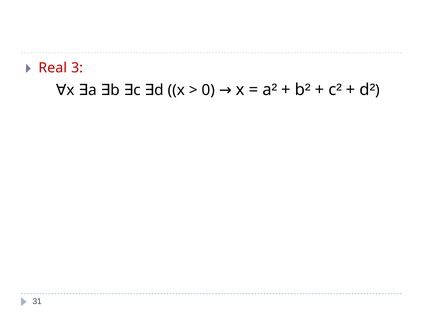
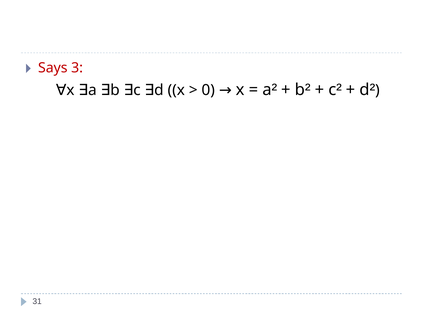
Real: Real -> Says
